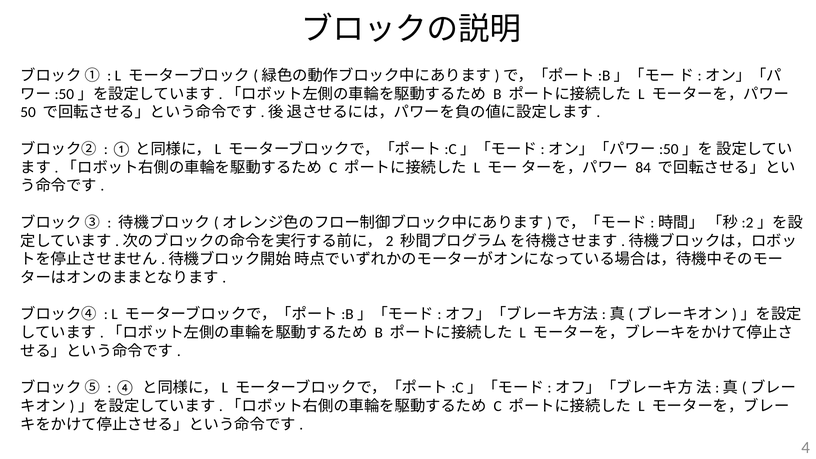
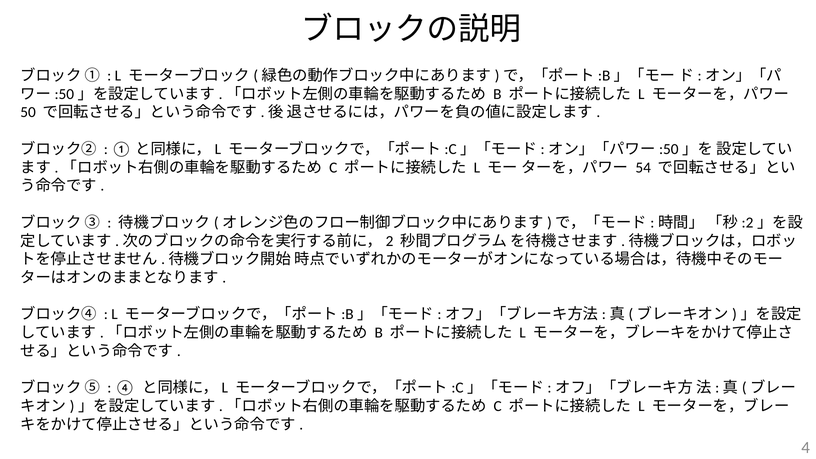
84: 84 -> 54
